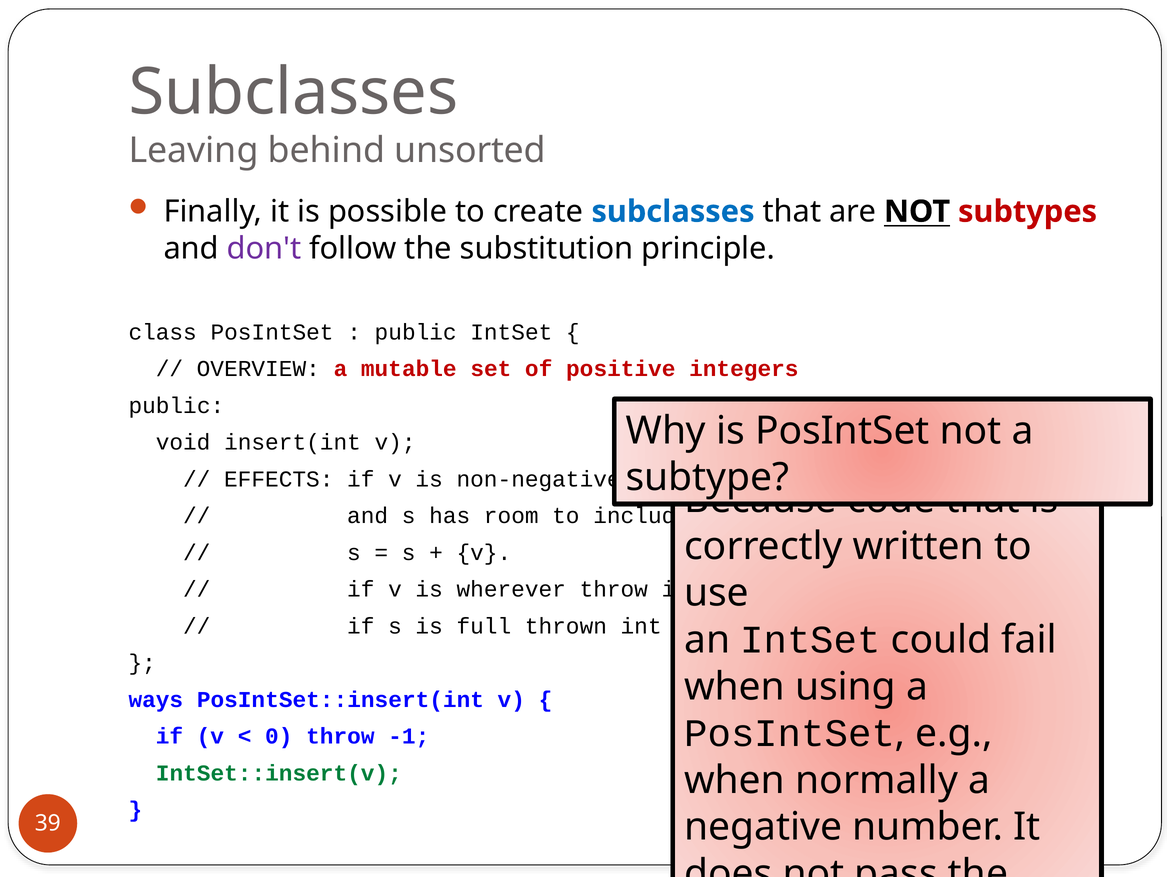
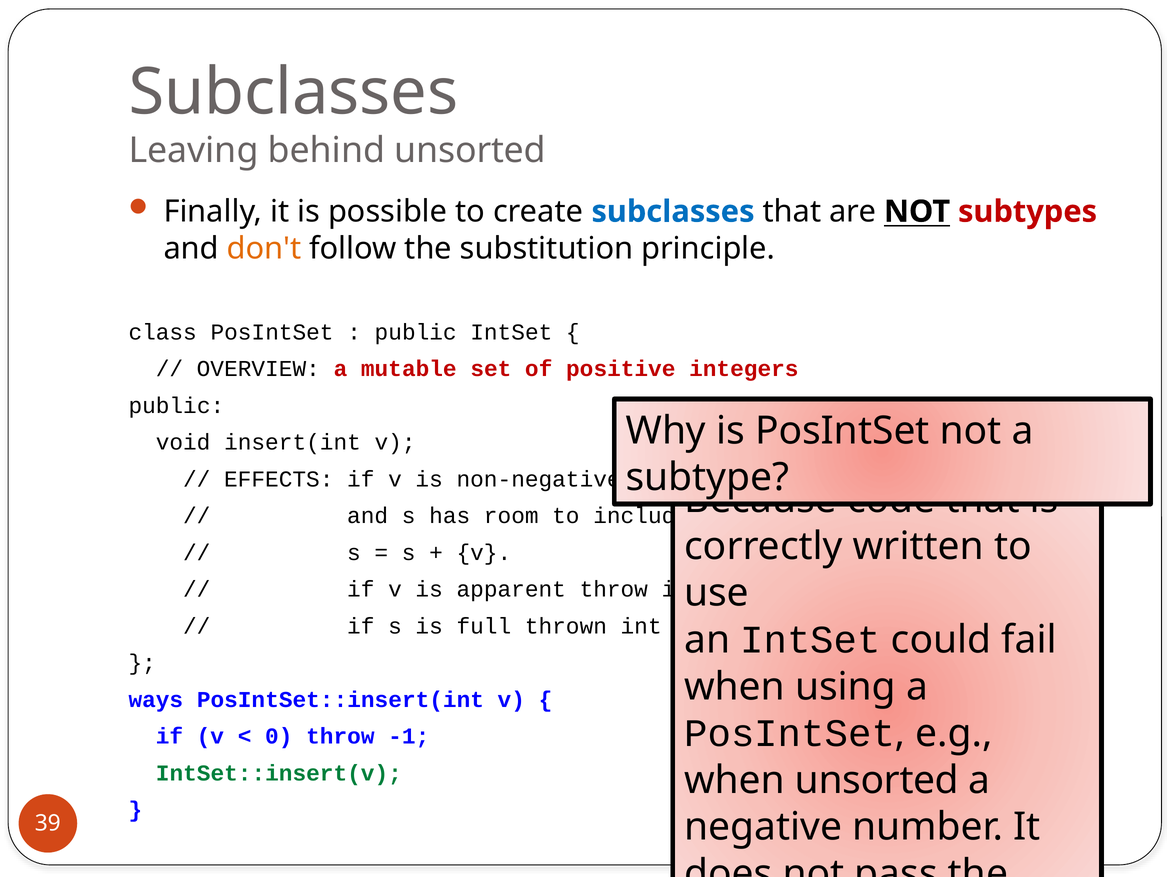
don't colour: purple -> orange
wherever: wherever -> apparent
when normally: normally -> unsorted
